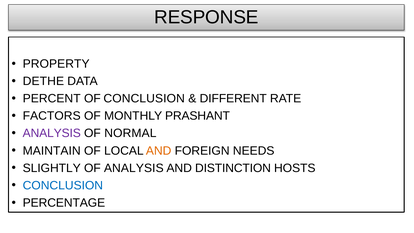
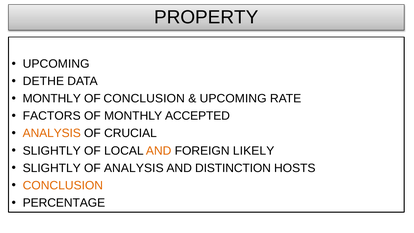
RESPONSE: RESPONSE -> PROPERTY
PROPERTY at (56, 64): PROPERTY -> UPCOMING
PERCENT at (52, 99): PERCENT -> MONTHLY
DIFFERENT at (233, 99): DIFFERENT -> UPCOMING
PRASHANT: PRASHANT -> ACCEPTED
ANALYSIS at (52, 133) colour: purple -> orange
NORMAL: NORMAL -> CRUCIAL
MAINTAIN at (52, 151): MAINTAIN -> SLIGHTLY
NEEDS: NEEDS -> LIKELY
CONCLUSION at (63, 185) colour: blue -> orange
